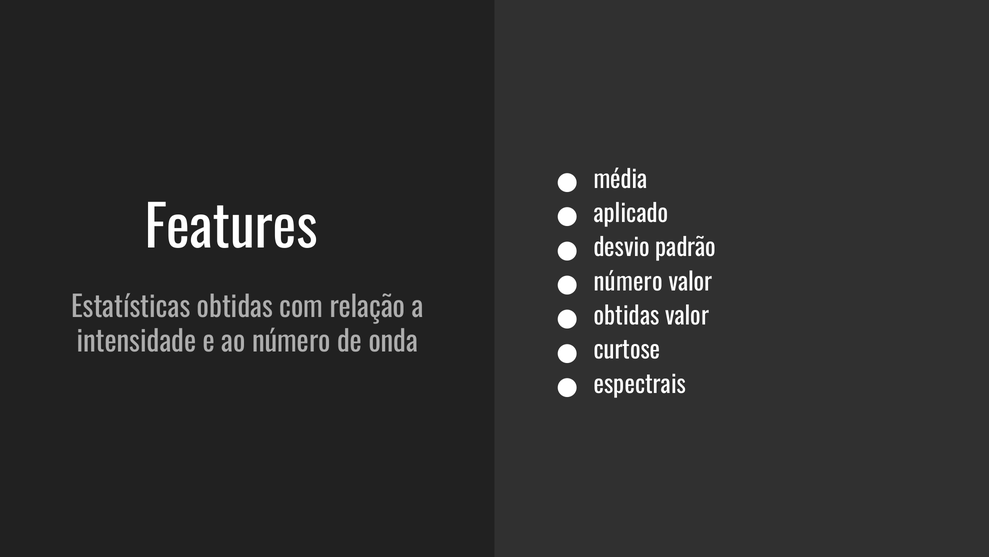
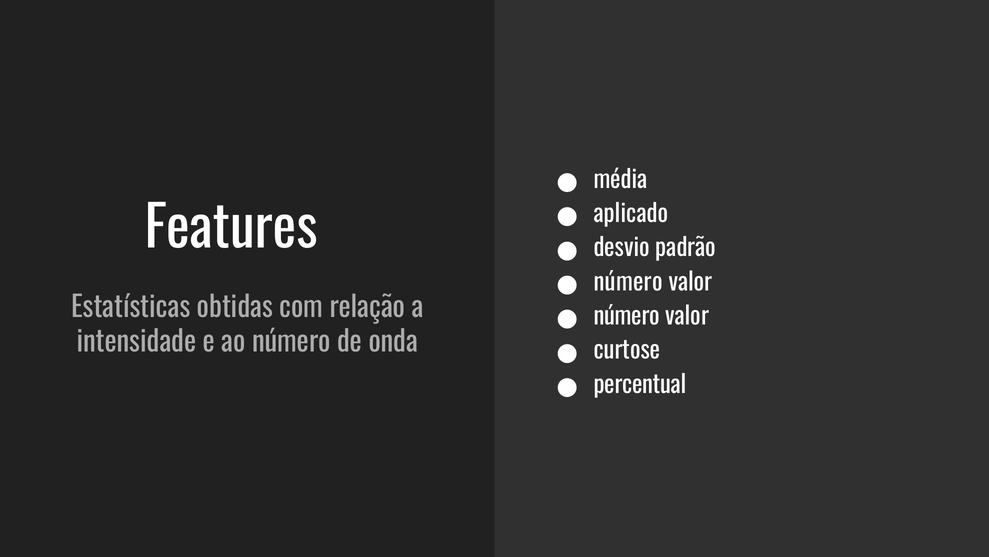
obtidas at (627, 316): obtidas -> número
espectrais: espectrais -> percentual
